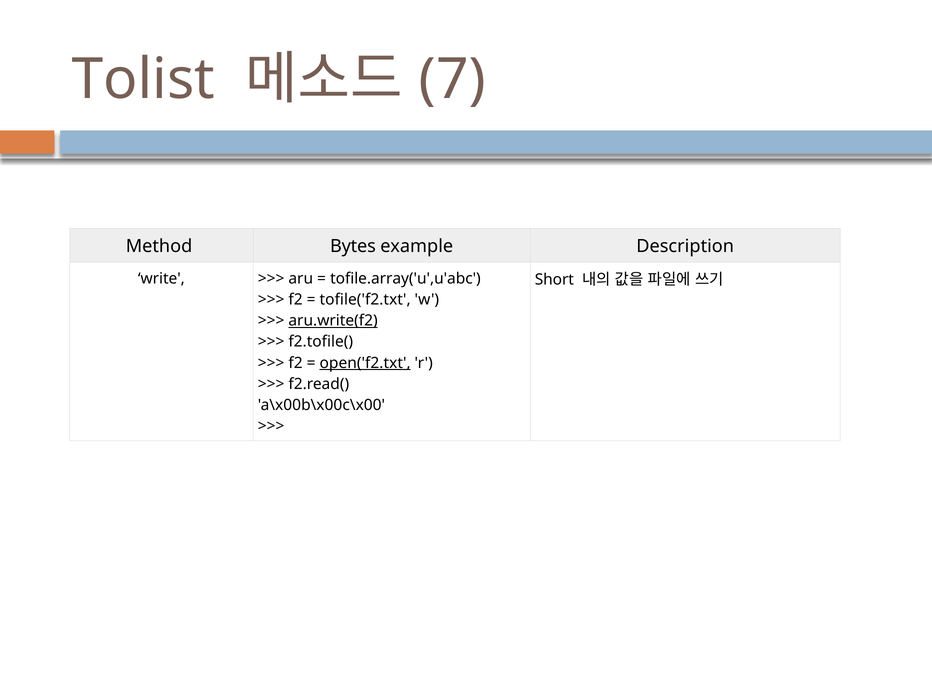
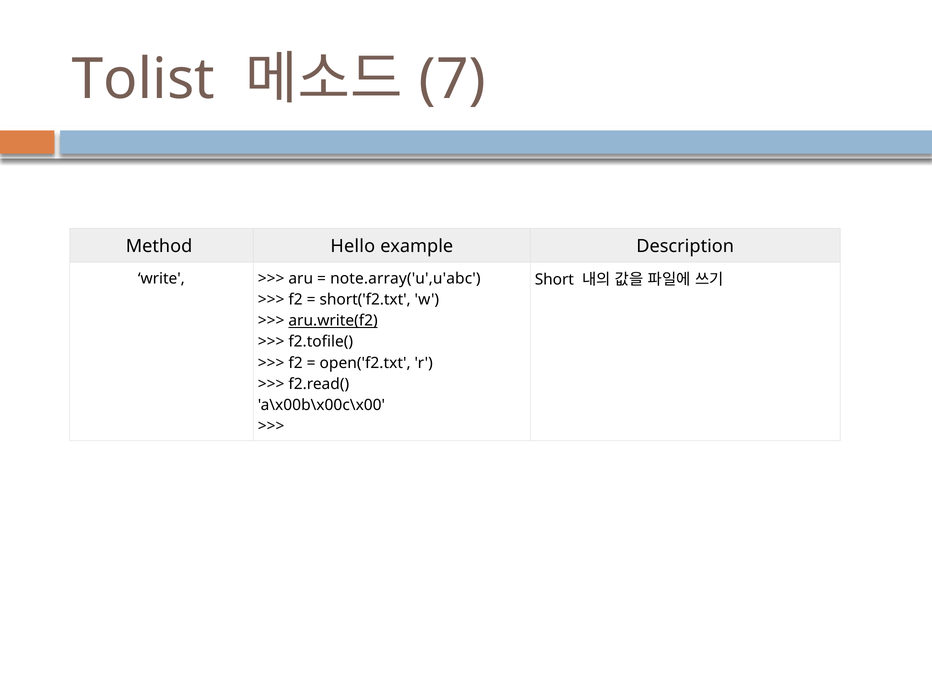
Bytes: Bytes -> Hello
tofile.array('u',u'abc: tofile.array('u',u'abc -> note.array('u',u'abc
tofile('f2.txt: tofile('f2.txt -> short('f2.txt
open('f2.txt underline: present -> none
